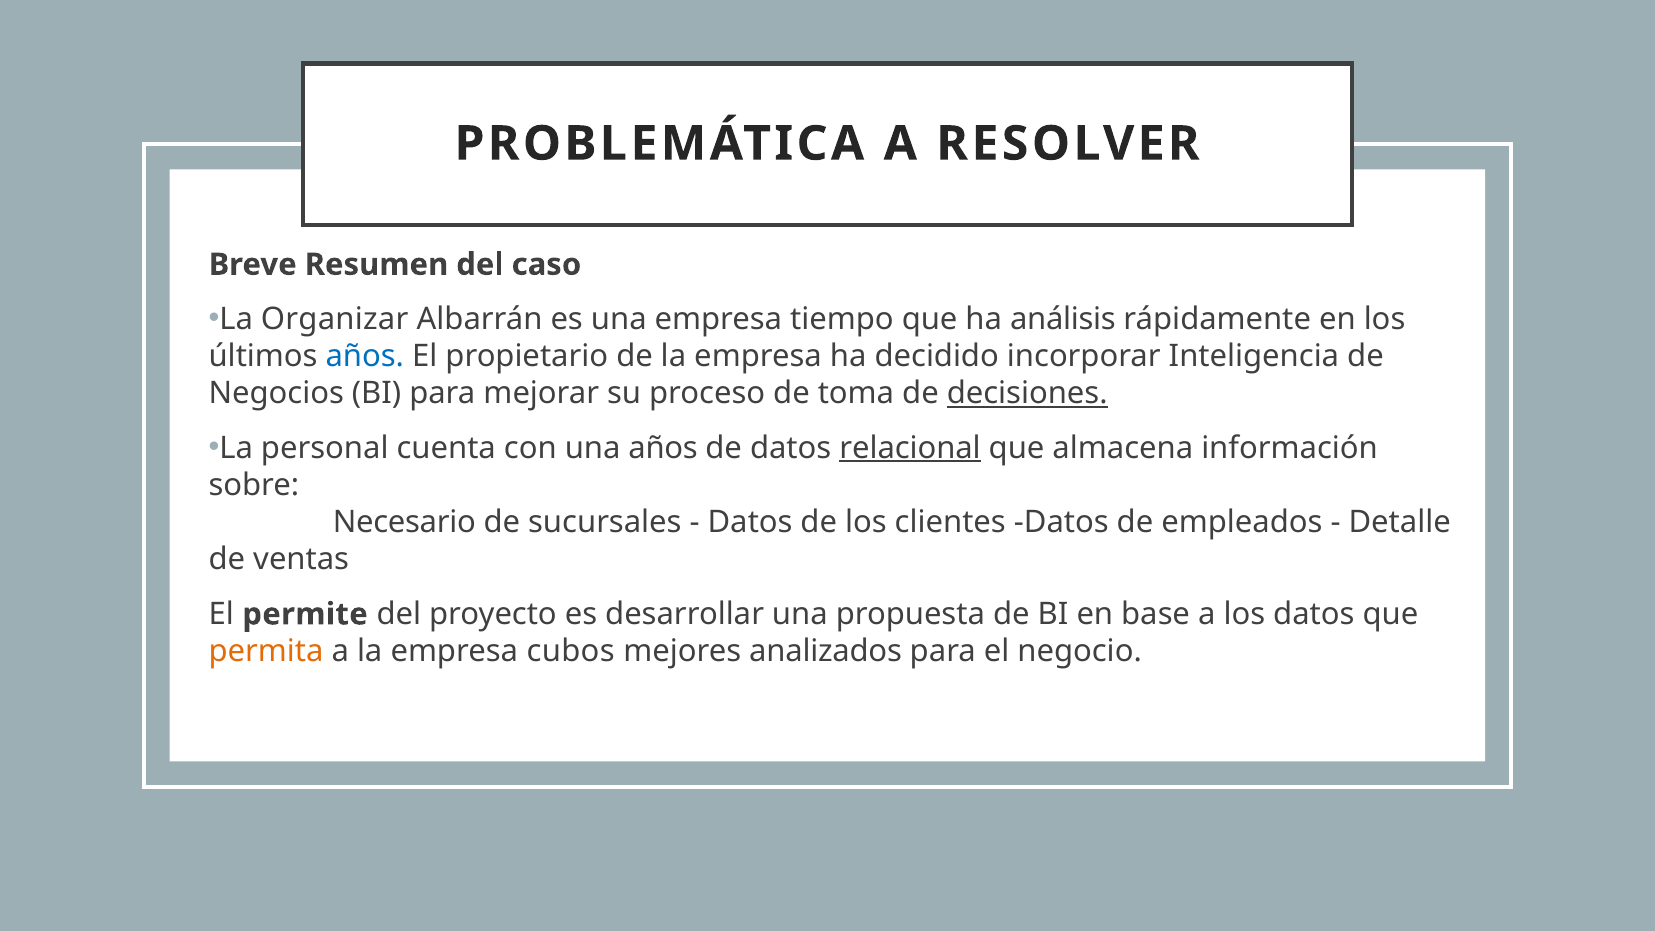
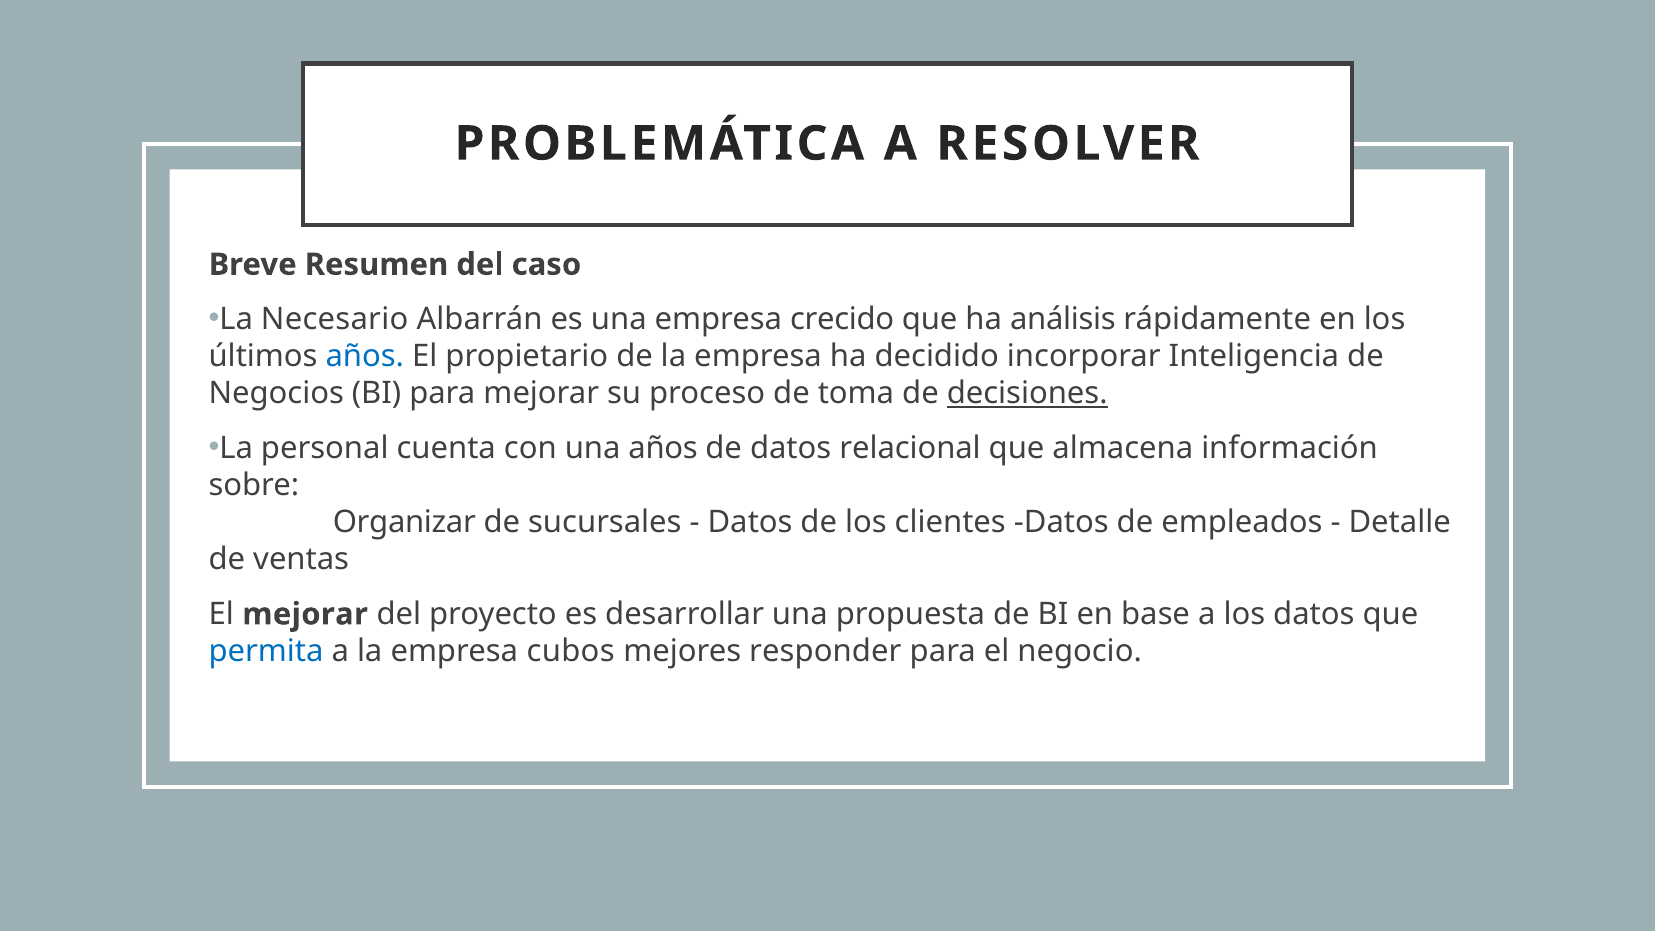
Organizar: Organizar -> Necesario
tiempo: tiempo -> crecido
relacional underline: present -> none
Necesario: Necesario -> Organizar
El permite: permite -> mejorar
permita colour: orange -> blue
analizados: analizados -> responder
